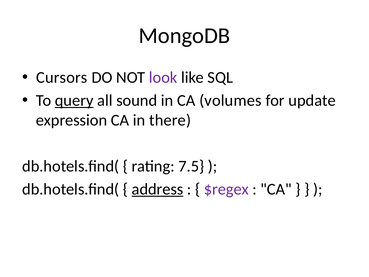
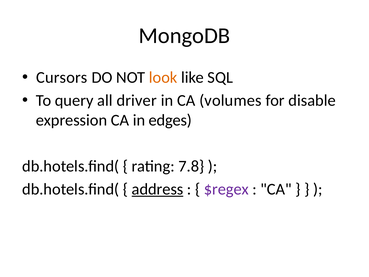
look colour: purple -> orange
query underline: present -> none
sound: sound -> driver
update: update -> disable
there: there -> edges
7.5: 7.5 -> 7.8
